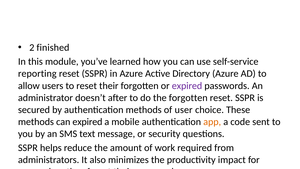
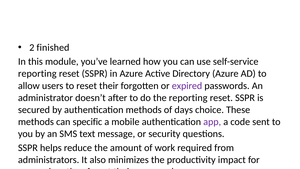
the forgotten: forgotten -> reporting
user: user -> days
can expired: expired -> specific
app colour: orange -> purple
